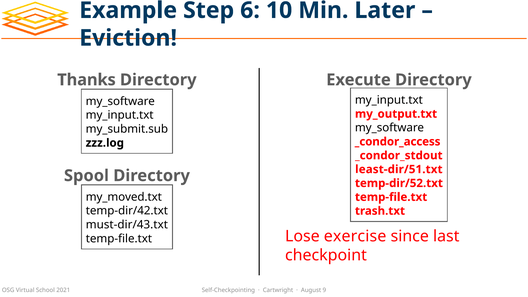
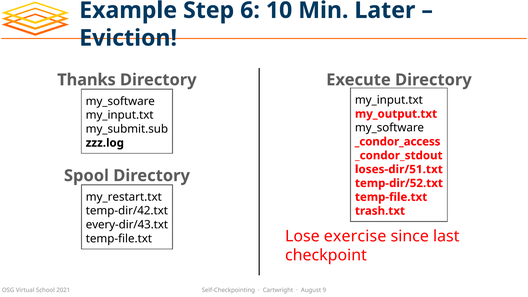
least-dir/51.txt: least-dir/51.txt -> loses-dir/51.txt
my_moved.txt: my_moved.txt -> my_restart.txt
must-dir/43.txt: must-dir/43.txt -> every-dir/43.txt
